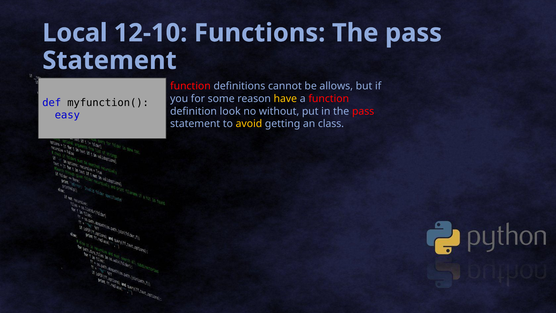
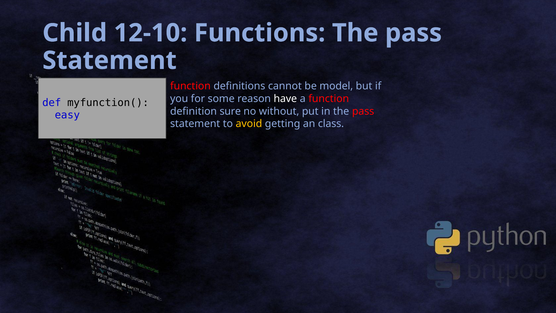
Local: Local -> Child
allows: allows -> model
have colour: yellow -> white
look: look -> sure
